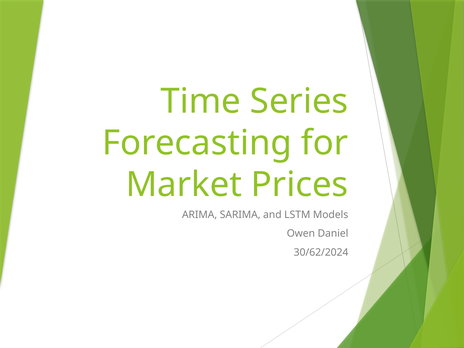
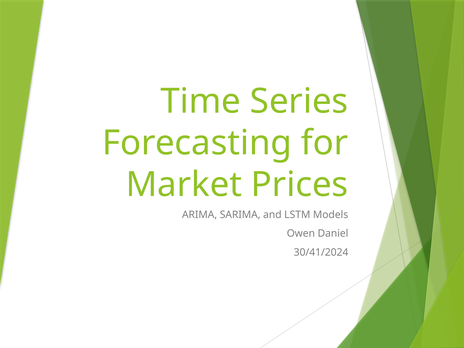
30/62/2024: 30/62/2024 -> 30/41/2024
